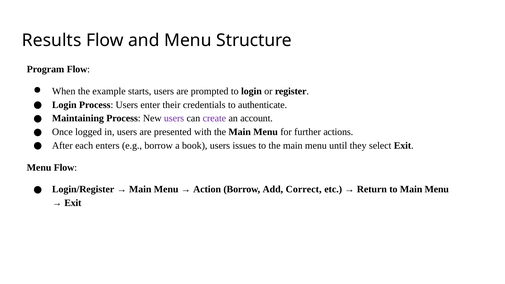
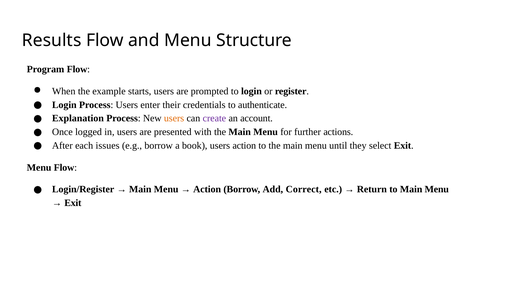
Maintaining: Maintaining -> Explanation
users at (174, 118) colour: purple -> orange
enters: enters -> issues
users issues: issues -> action
